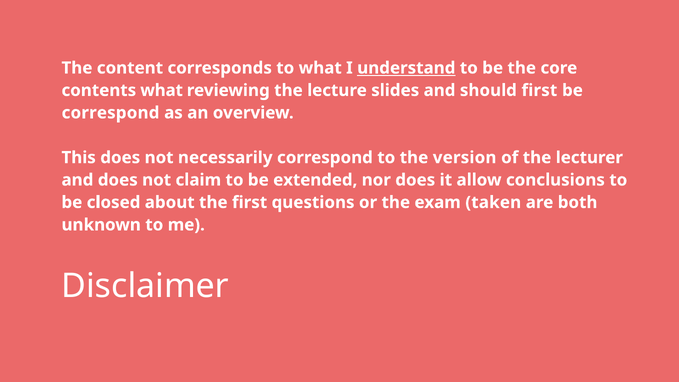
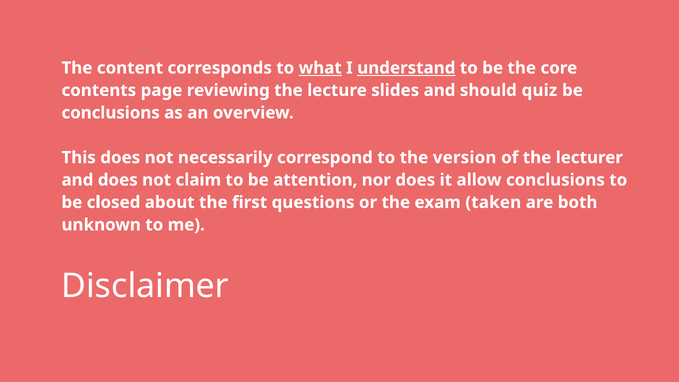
what at (320, 68) underline: none -> present
contents what: what -> page
should first: first -> quiz
correspond at (111, 113): correspond -> conclusions
extended: extended -> attention
